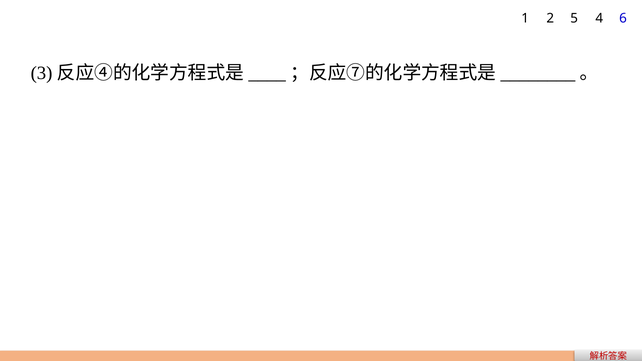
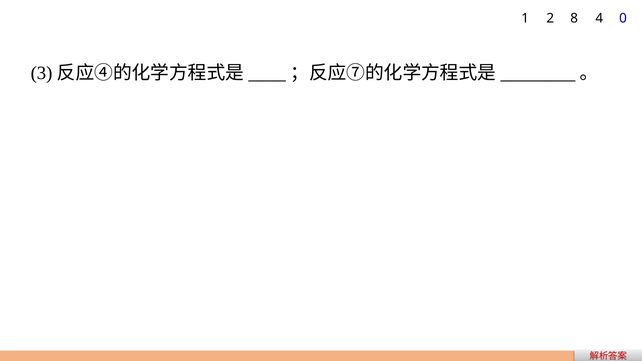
5: 5 -> 8
6: 6 -> 0
